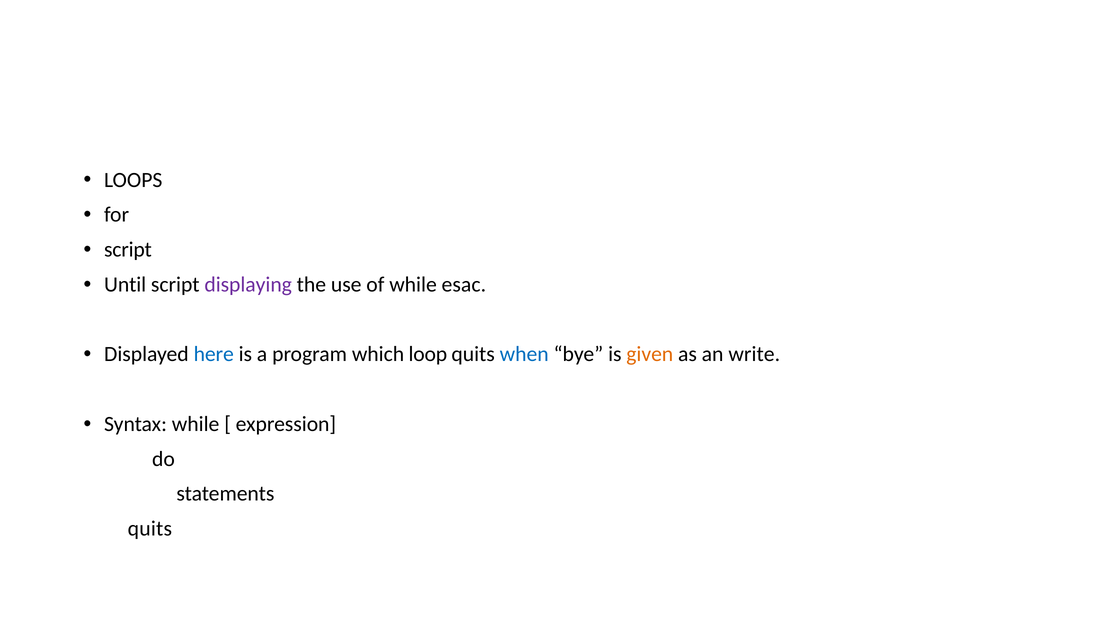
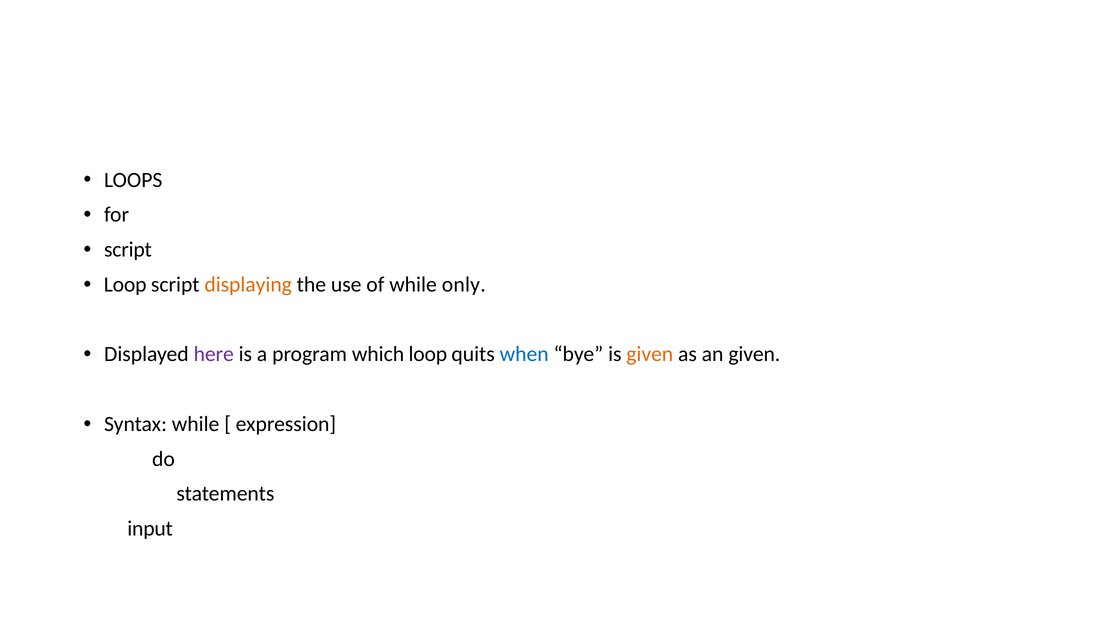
Until at (125, 284): Until -> Loop
displaying colour: purple -> orange
esac: esac -> only
here colour: blue -> purple
an write: write -> given
quits at (150, 528): quits -> input
